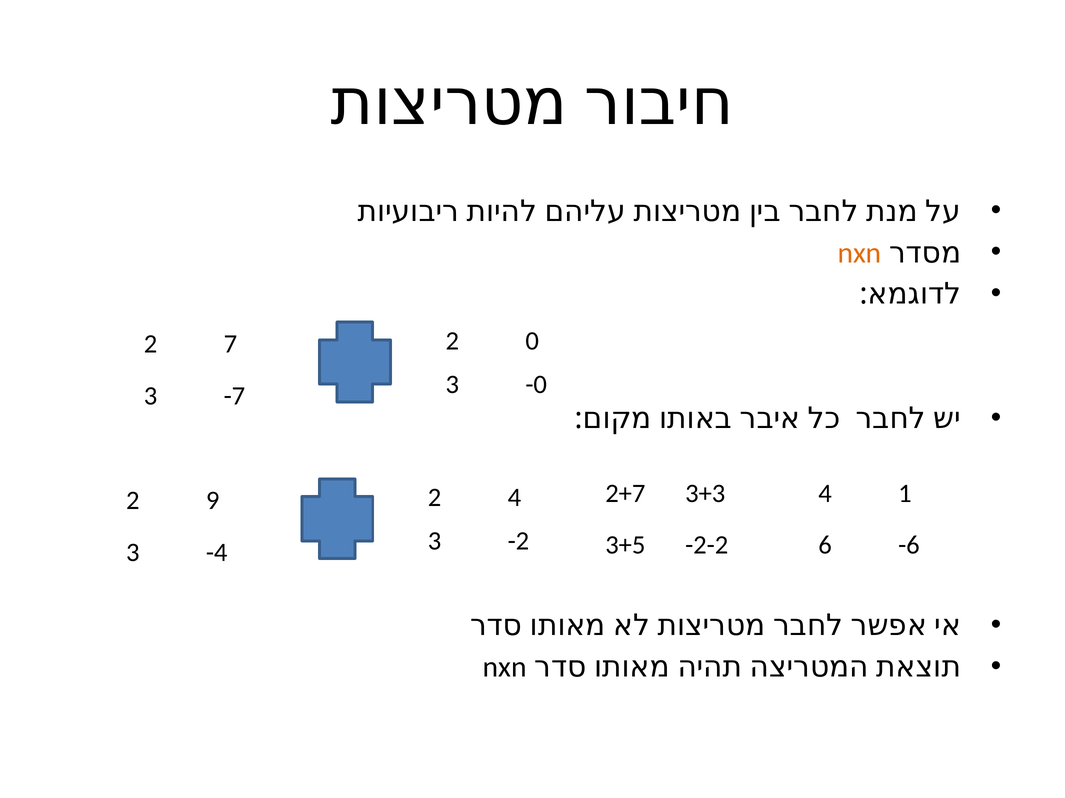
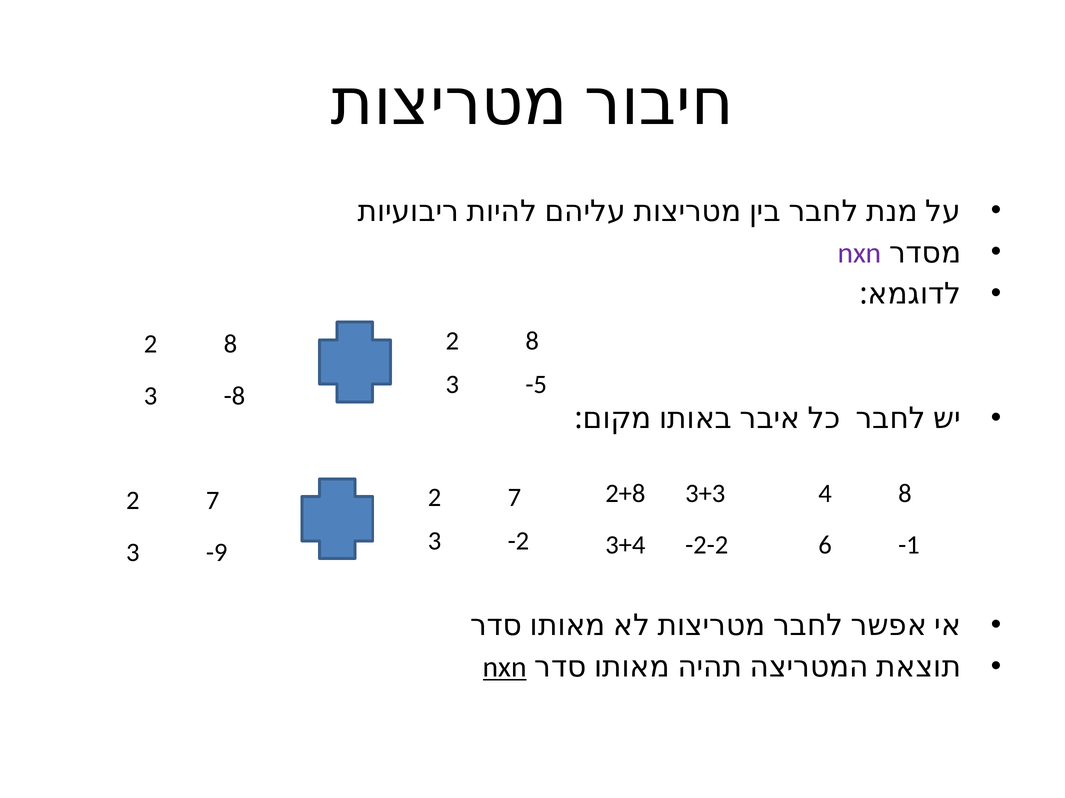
nxn at (860, 253) colour: orange -> purple
0 at (532, 341): 0 -> 8
7 at (230, 344): 7 -> 8
-0: -0 -> -5
-7: -7 -> -8
2+7: 2+7 -> 2+8
4 1: 1 -> 8
4 at (514, 498): 4 -> 7
9 at (213, 501): 9 -> 7
3+5: 3+5 -> 3+4
-6: -6 -> -1
-4: -4 -> -9
nxn at (505, 668) underline: none -> present
